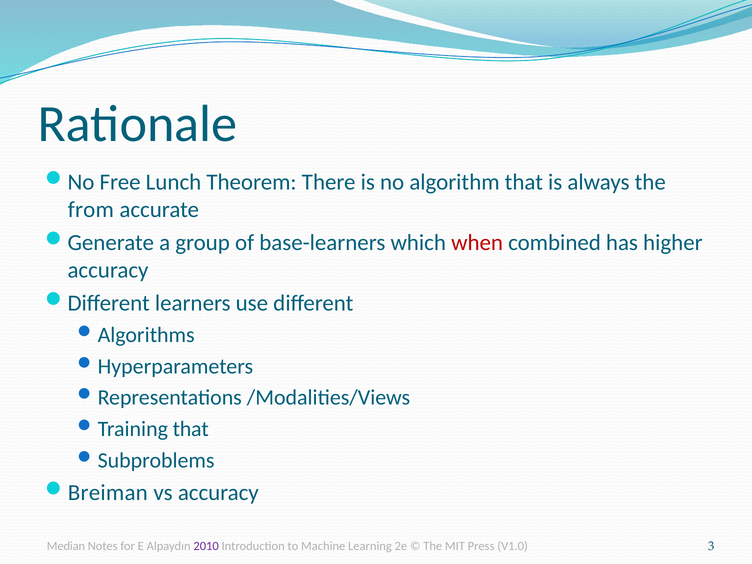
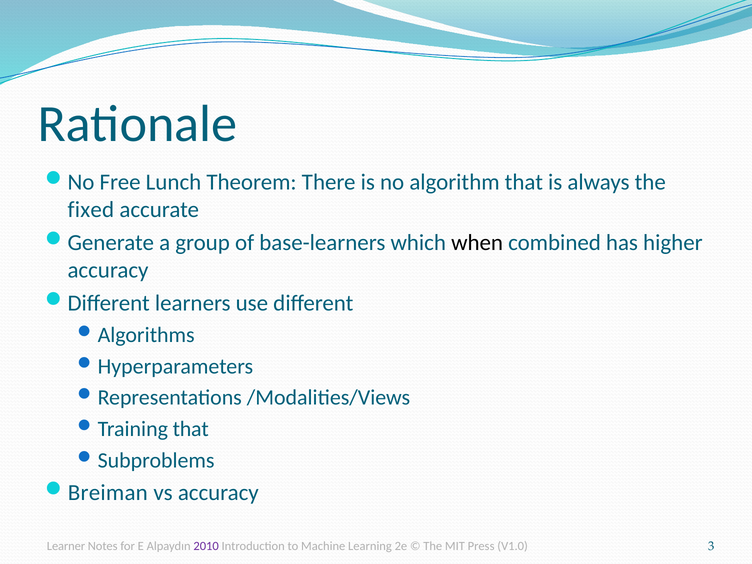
from: from -> fixed
when colour: red -> black
Median: Median -> Learner
